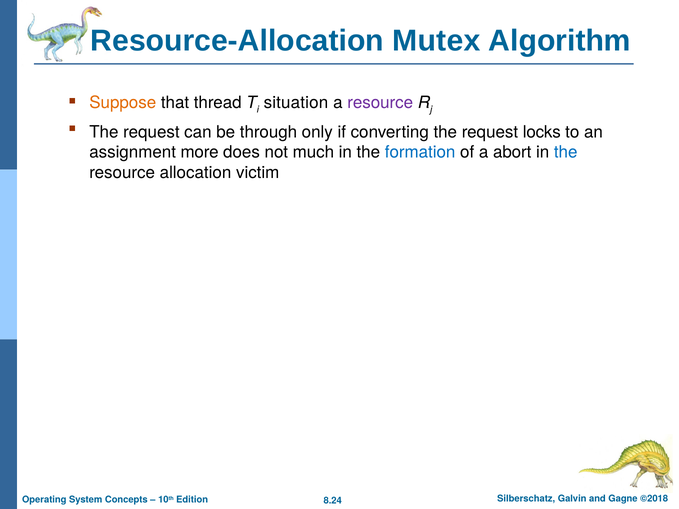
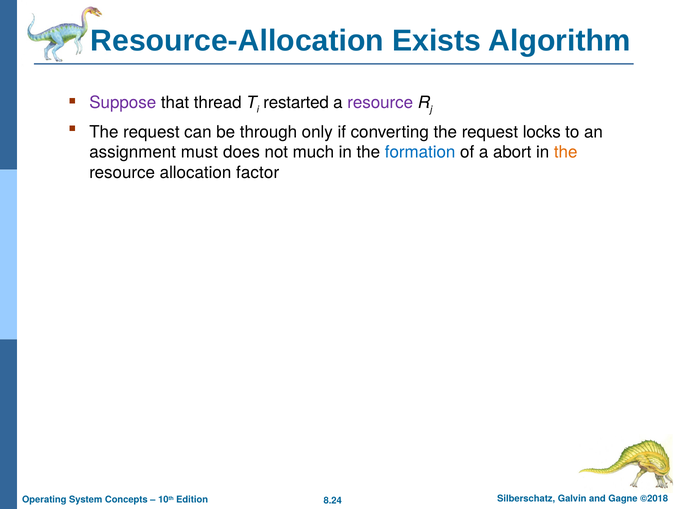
Mutex: Mutex -> Exists
Suppose colour: orange -> purple
situation: situation -> restarted
more: more -> must
the at (566, 152) colour: blue -> orange
victim: victim -> factor
